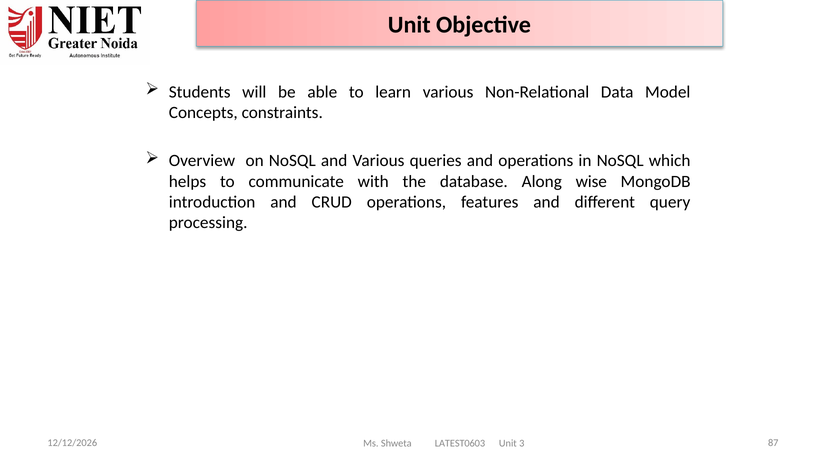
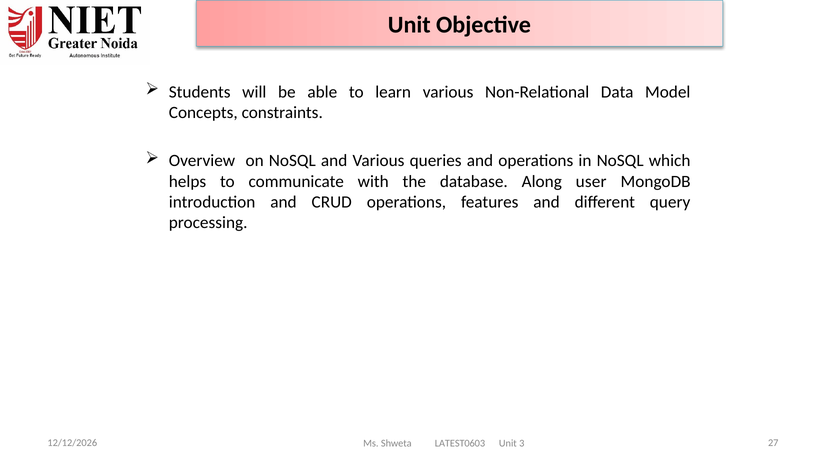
wise: wise -> user
87: 87 -> 27
